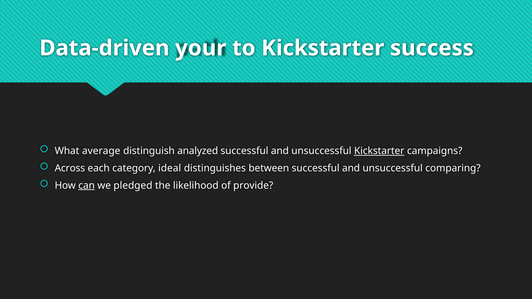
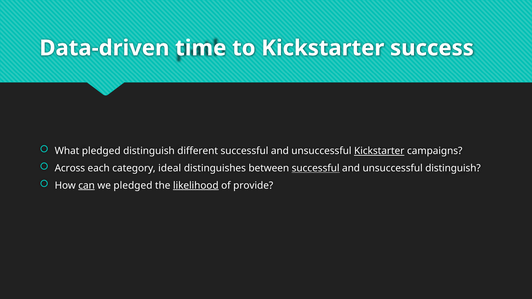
your: your -> time
What average: average -> pledged
analyzed: analyzed -> different
successful at (316, 168) underline: none -> present
unsuccessful comparing: comparing -> distinguish
likelihood underline: none -> present
